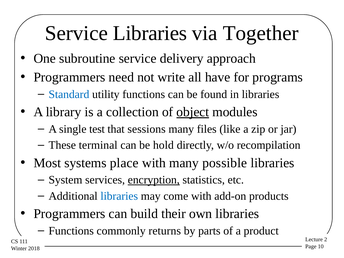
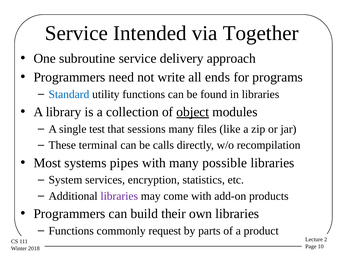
Service Libraries: Libraries -> Intended
have: have -> ends
hold: hold -> calls
place: place -> pipes
encryption underline: present -> none
libraries at (119, 196) colour: blue -> purple
returns: returns -> request
